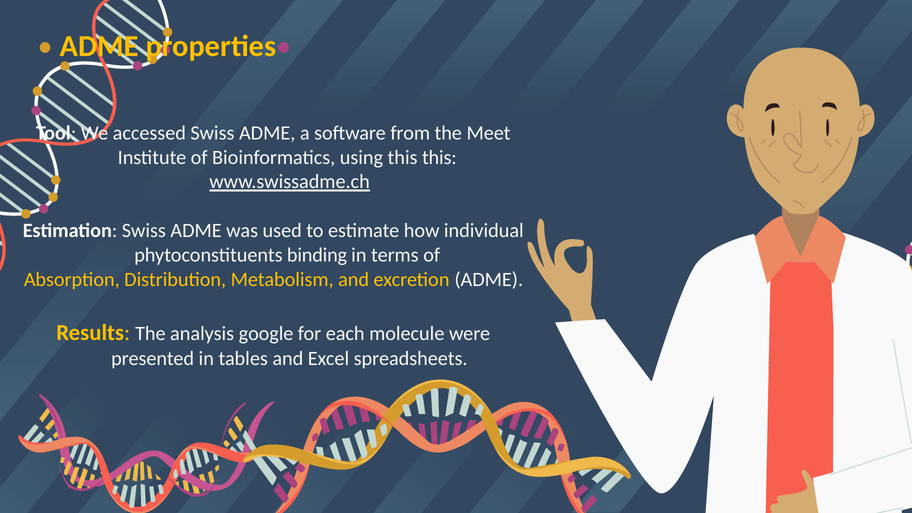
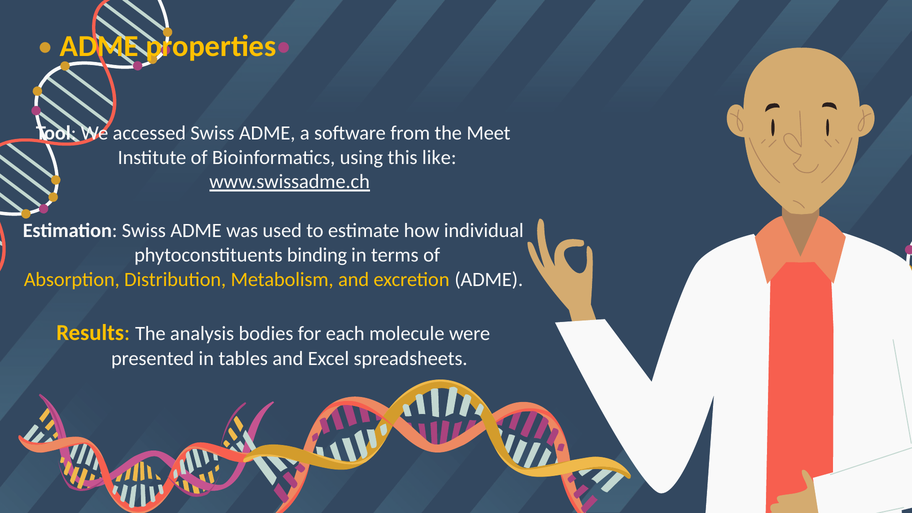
this this: this -> like
google: google -> bodies
